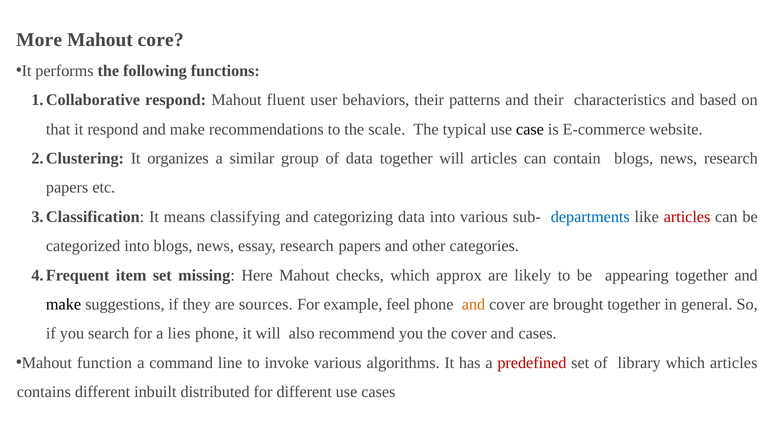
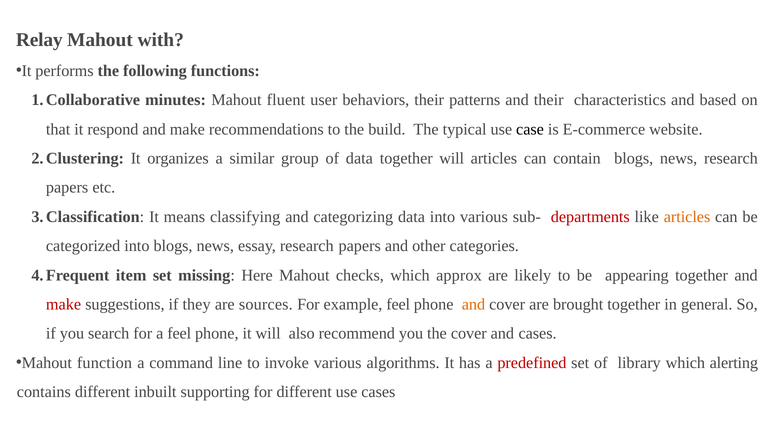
More: More -> Relay
core: core -> with
respond at (176, 100): respond -> minutes
scale: scale -> build
departments colour: blue -> red
articles at (687, 217) colour: red -> orange
make at (64, 304) colour: black -> red
a lies: lies -> feel
which articles: articles -> alerting
distributed: distributed -> supporting
